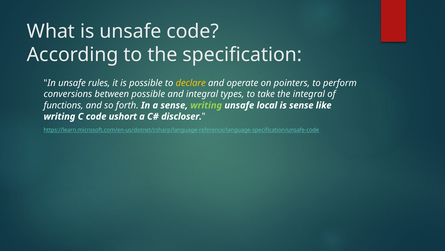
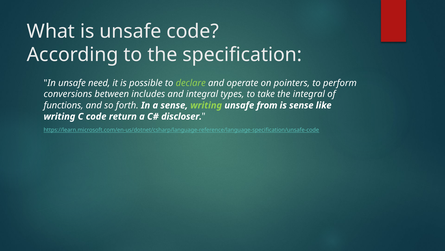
rules: rules -> need
declare colour: yellow -> light green
between possible: possible -> includes
local: local -> from
ushort: ushort -> return
